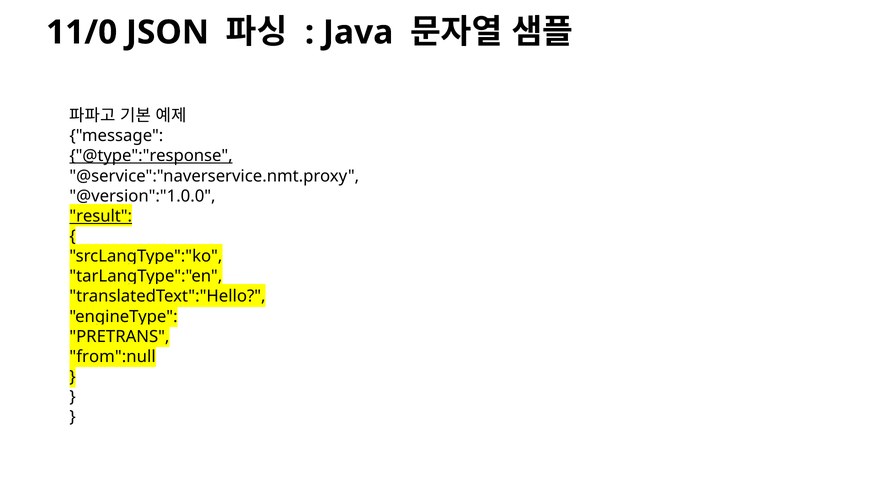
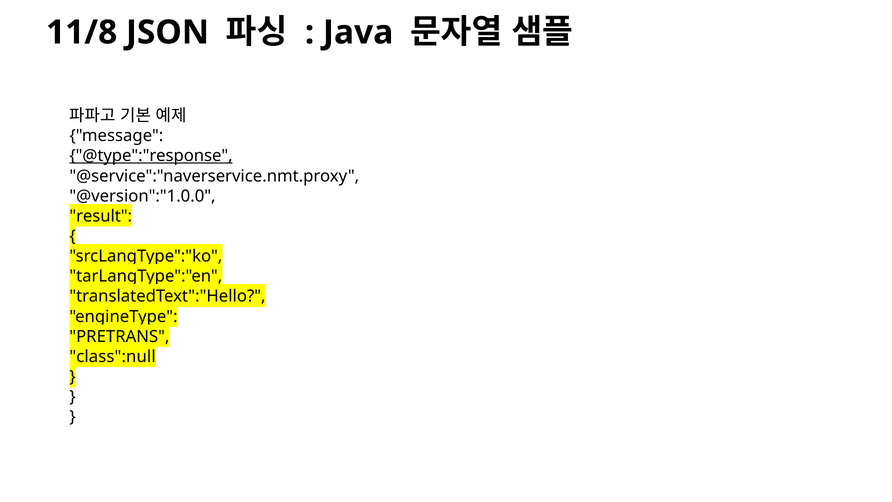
11/0: 11/0 -> 11/8
result underline: present -> none
from":null: from":null -> class":null
